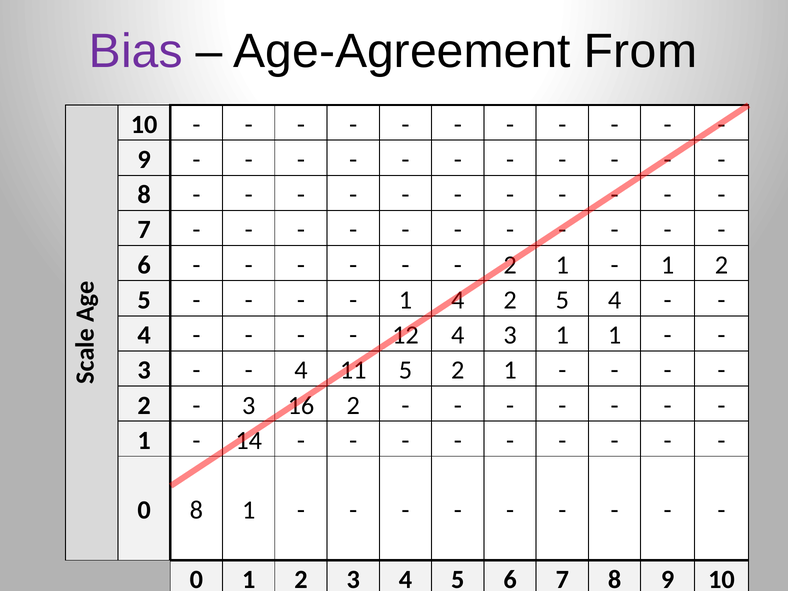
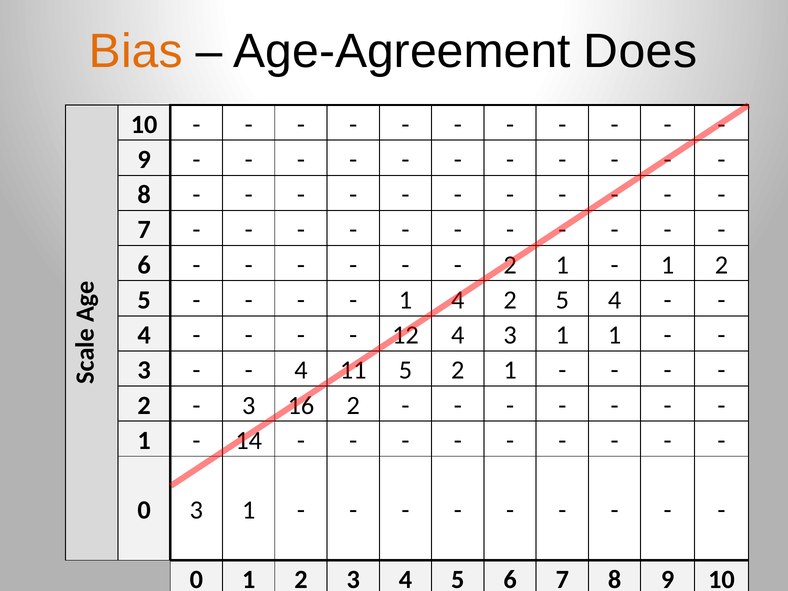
Bias colour: purple -> orange
From: From -> Does
0 8: 8 -> 3
